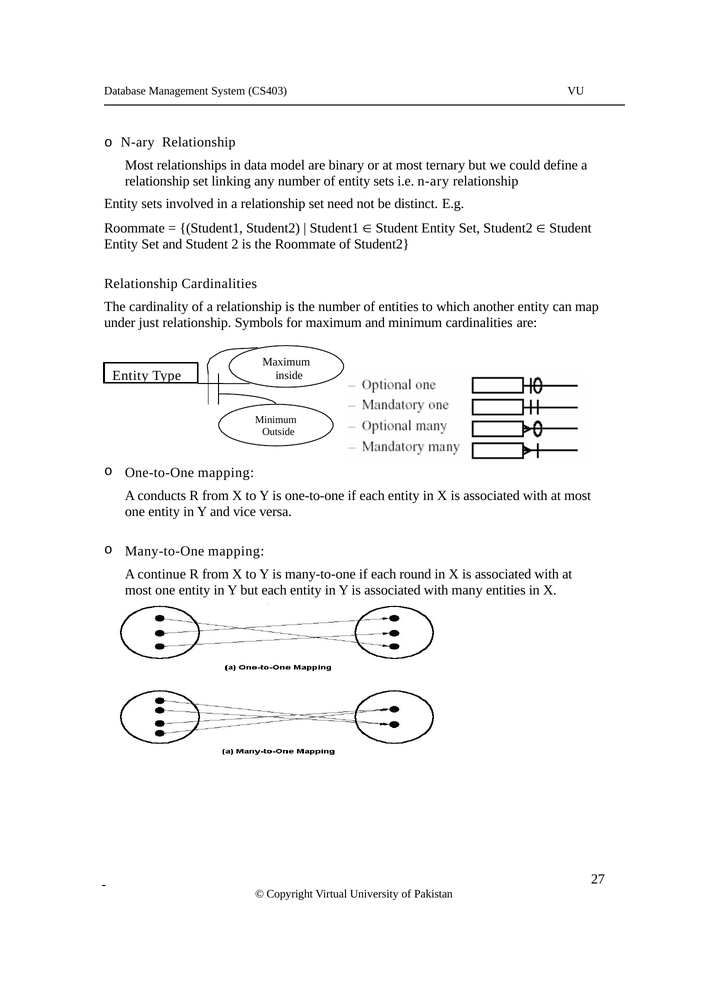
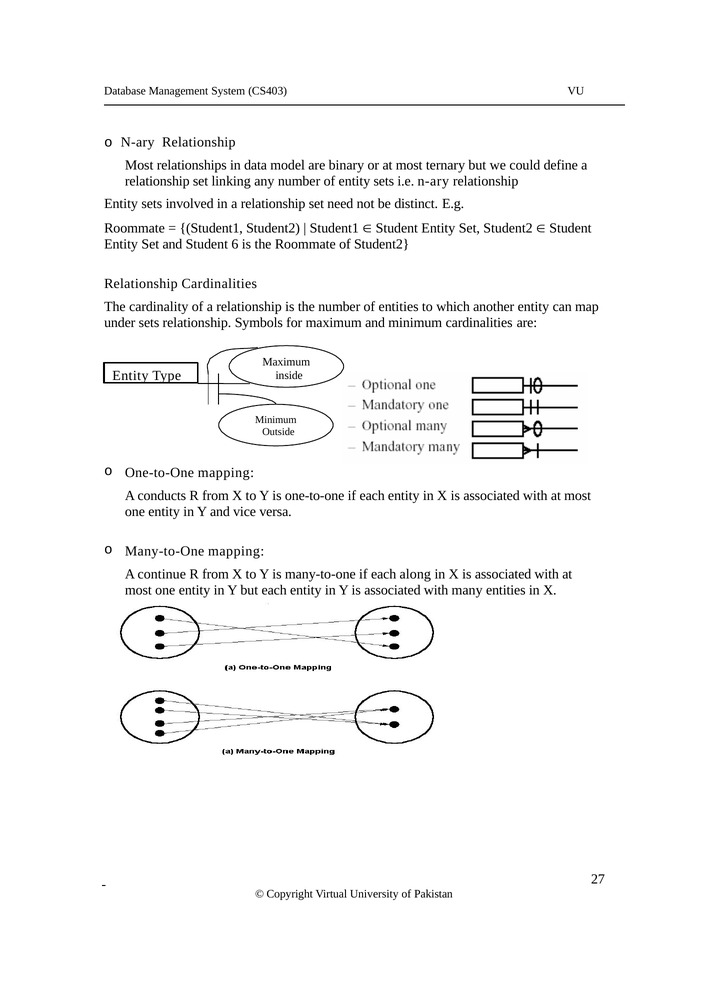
2: 2 -> 6
under just: just -> sets
round: round -> along
